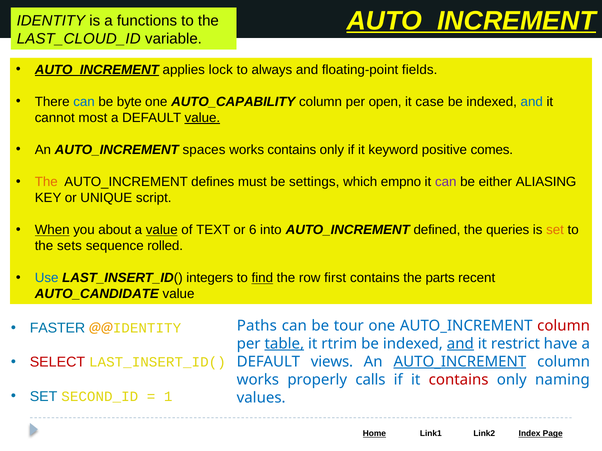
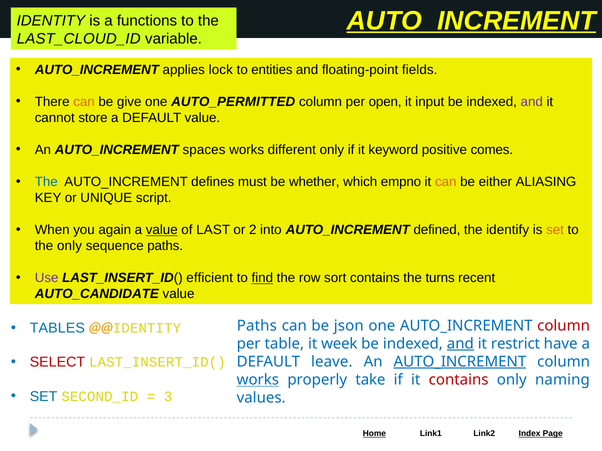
AUTO_INCREMENT at (97, 70) underline: present -> none
always: always -> entities
can at (84, 102) colour: blue -> orange
byte: byte -> give
AUTO_CAPABILITY: AUTO_CAPABILITY -> AUTO_PERMITTED
case: case -> input
and at (532, 102) colour: blue -> purple
most: most -> store
value at (202, 118) underline: present -> none
works contains: contains -> different
The at (46, 182) colour: orange -> blue
settings: settings -> whether
can at (446, 182) colour: purple -> orange
When underline: present -> none
about: about -> again
TEXT: TEXT -> LAST
6: 6 -> 2
queries: queries -> identify
the sets: sets -> only
sequence rolled: rolled -> paths
Use colour: blue -> purple
integers: integers -> efficient
first: first -> sort
parts: parts -> turns
FASTER: FASTER -> TABLES
tour: tour -> json
table underline: present -> none
rtrim: rtrim -> week
views: views -> leave
works at (258, 380) underline: none -> present
calls: calls -> take
1: 1 -> 3
